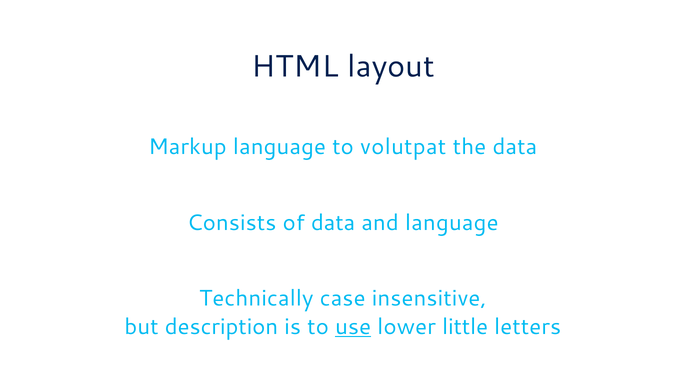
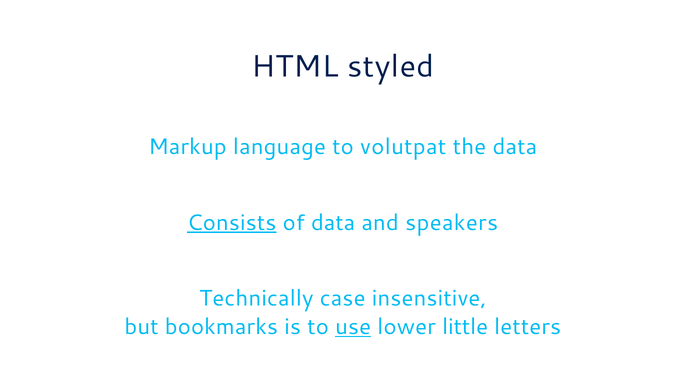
layout: layout -> styled
Consists underline: none -> present
and language: language -> speakers
description: description -> bookmarks
